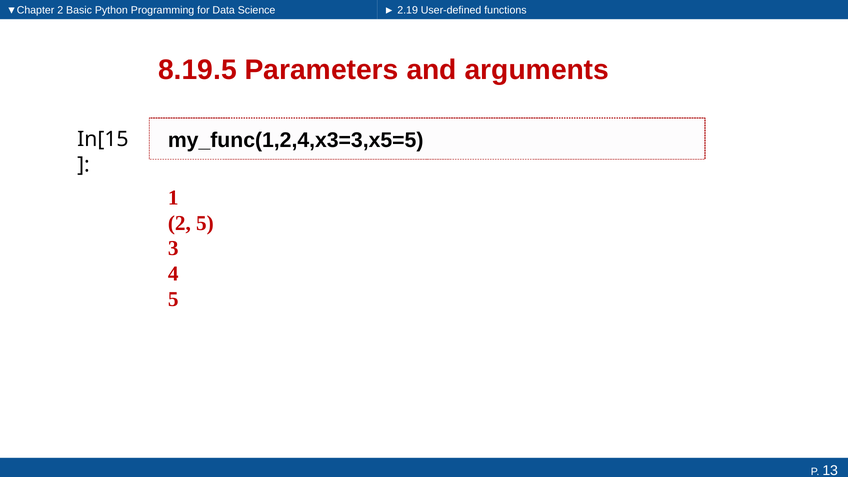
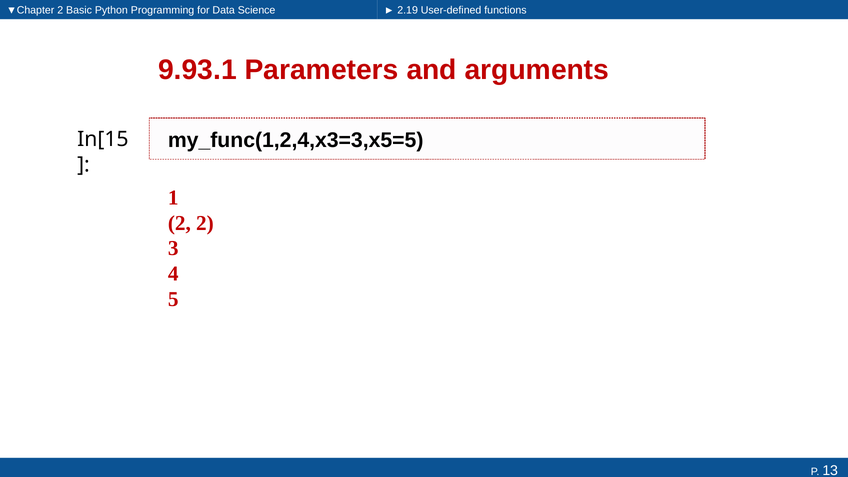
8.19.5: 8.19.5 -> 9.93.1
2 5: 5 -> 2
